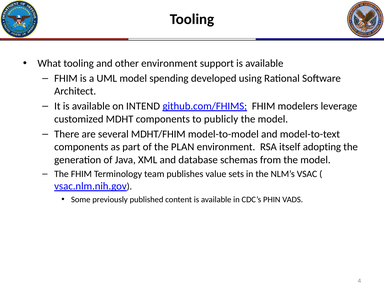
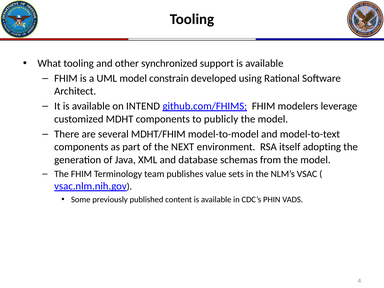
other environment: environment -> synchronized
spending: spending -> constrain
PLAN: PLAN -> NEXT
